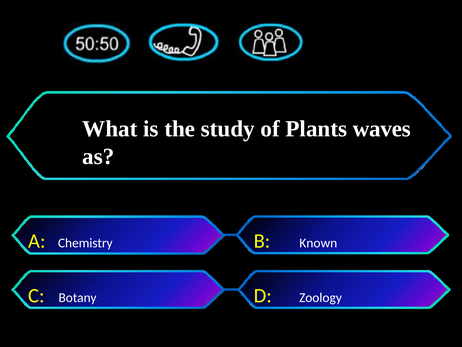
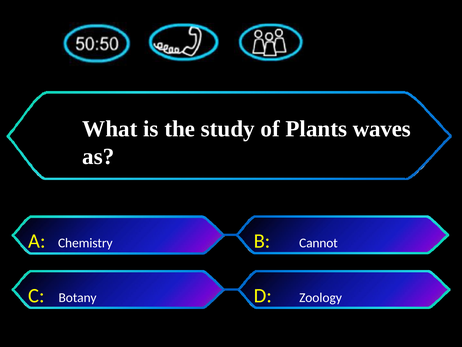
Known: Known -> Cannot
